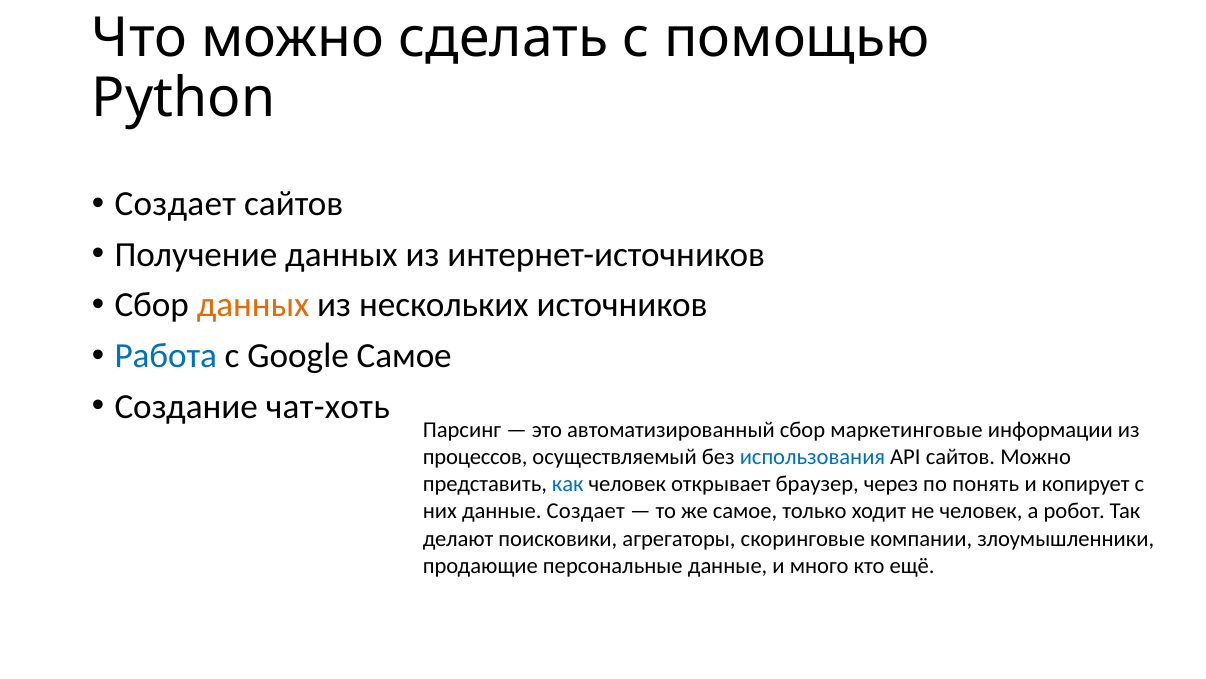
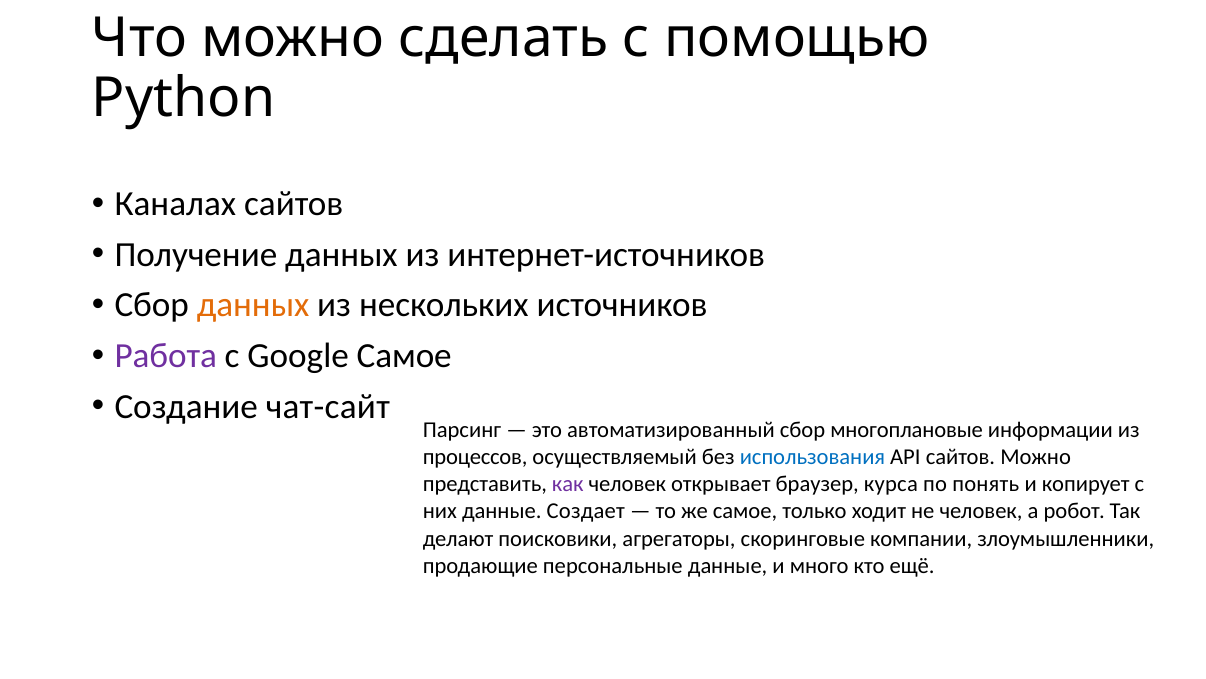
Создает at (175, 204): Создает -> Каналах
Работа colour: blue -> purple
чат-хоть: чат-хоть -> чат-сайт
маркетинговые: маркетинговые -> многоплановые
как colour: blue -> purple
через: через -> курса
